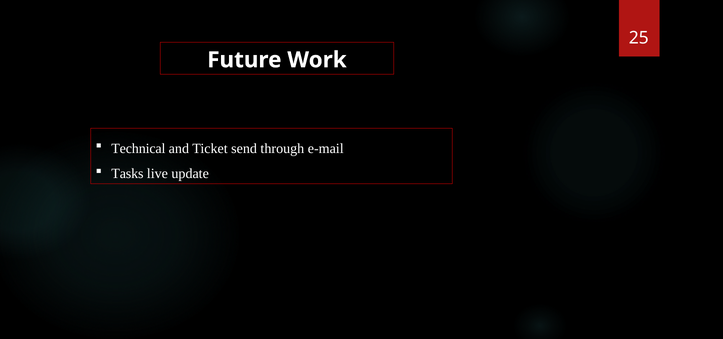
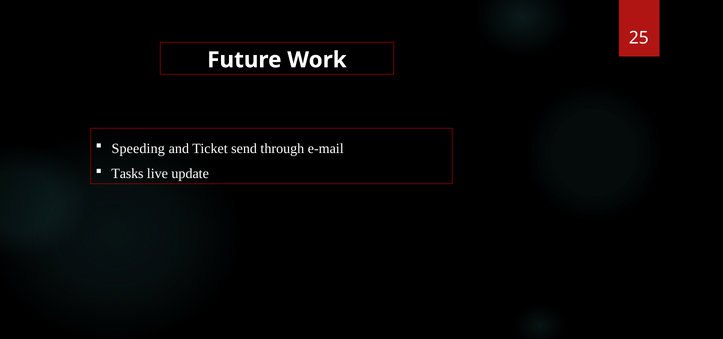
Technical: Technical -> Speeding
